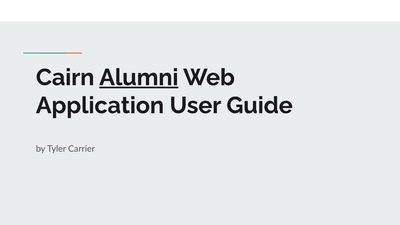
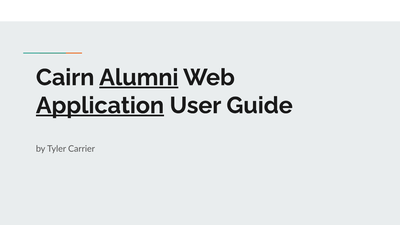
Application underline: none -> present
